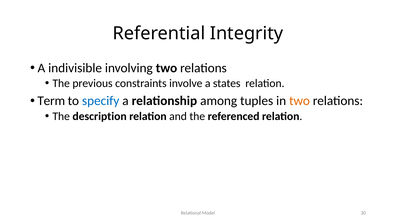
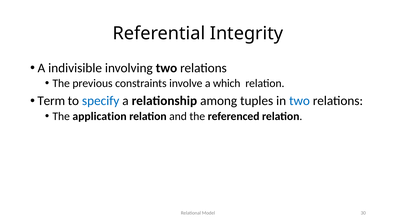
states: states -> which
two at (300, 101) colour: orange -> blue
description: description -> application
